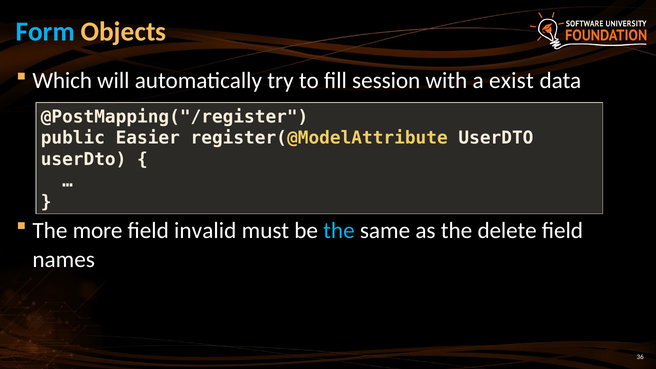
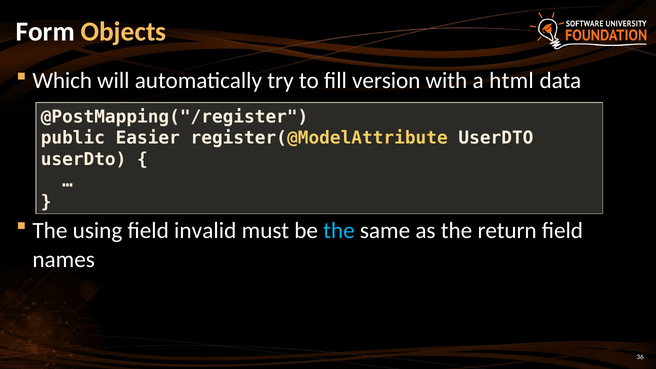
Form colour: light blue -> white
session: session -> version
exist: exist -> html
more: more -> using
delete: delete -> return
